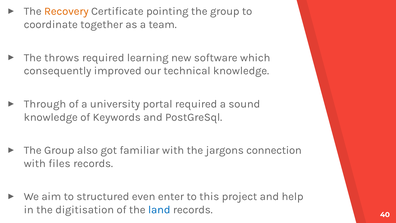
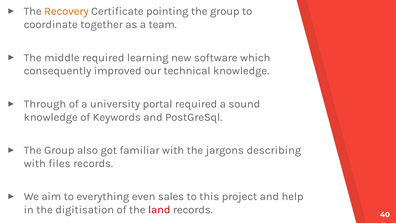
throws: throws -> middle
connection: connection -> describing
structured: structured -> everything
enter: enter -> sales
land colour: blue -> red
